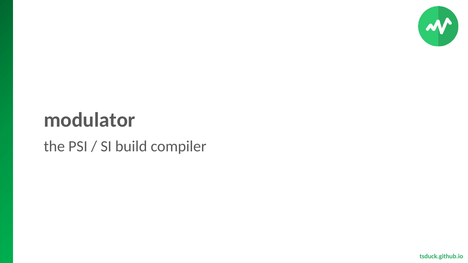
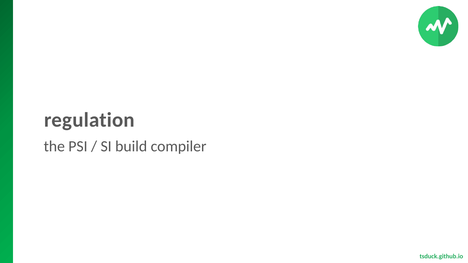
modulator: modulator -> regulation
